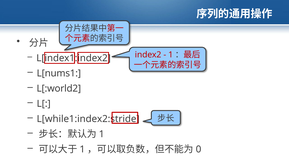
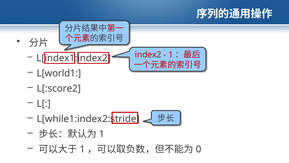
L[nums1: L[nums1 -> L[world1
L[:world2: L[:world2 -> L[:score2
